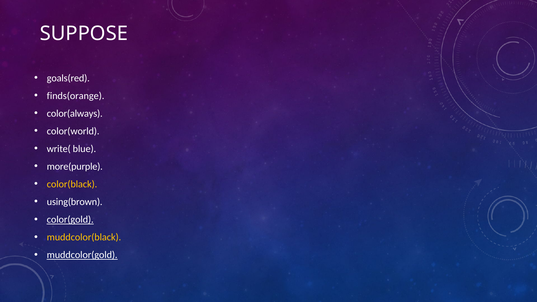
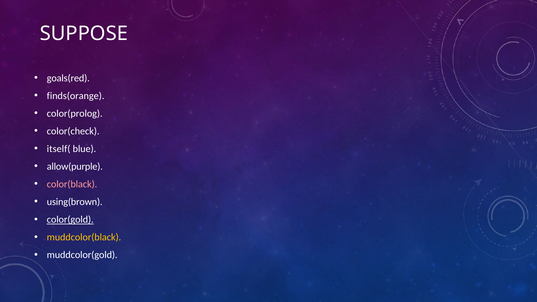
color(always: color(always -> color(prolog
color(world: color(world -> color(check
write(: write( -> itself(
more(purple: more(purple -> allow(purple
color(black colour: yellow -> pink
muddcolor(gold underline: present -> none
